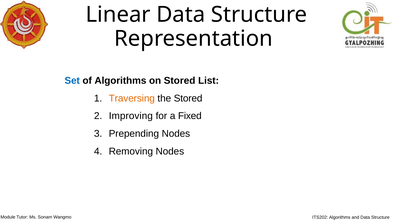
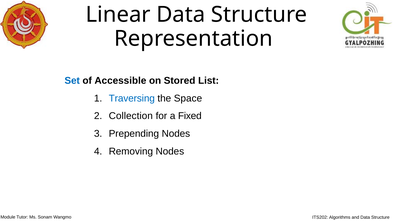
of Algorithms: Algorithms -> Accessible
Traversing colour: orange -> blue
the Stored: Stored -> Space
Improving: Improving -> Collection
